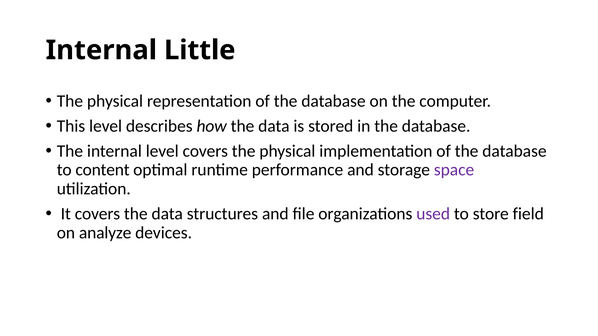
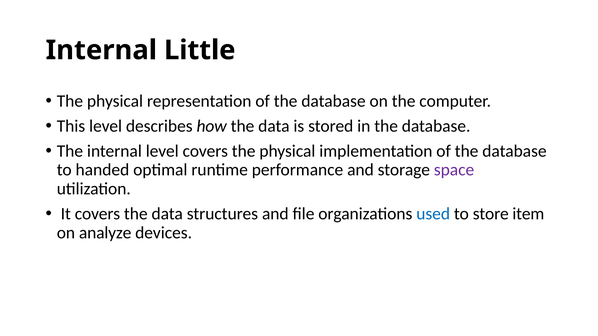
content: content -> handed
used colour: purple -> blue
field: field -> item
